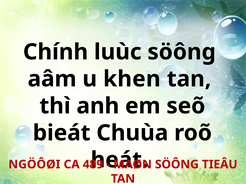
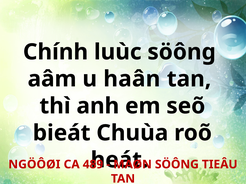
khen: khen -> haân
